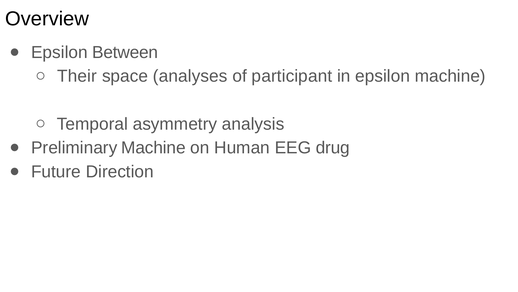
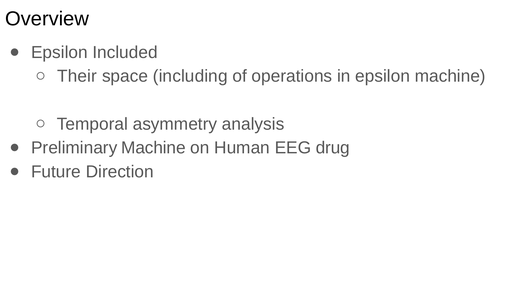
Between: Between -> Included
analyses: analyses -> including
participant: participant -> operations
